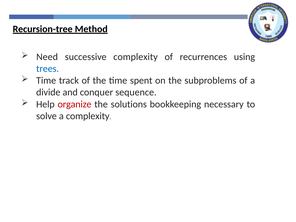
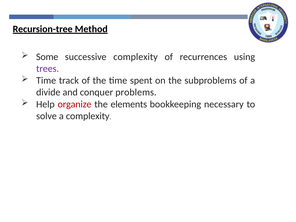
Need: Need -> Some
trees colour: blue -> purple
sequence: sequence -> problems
solutions: solutions -> elements
